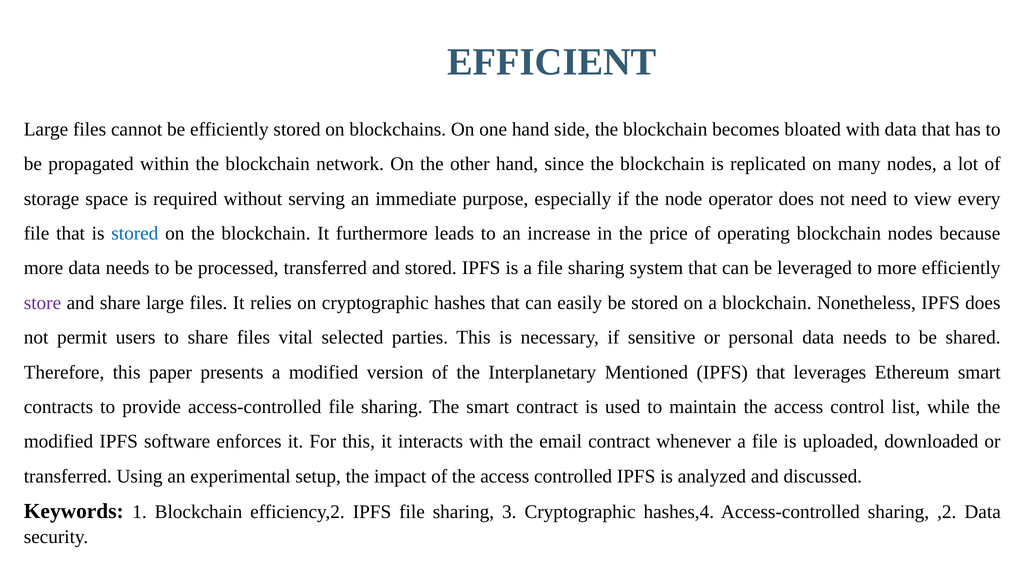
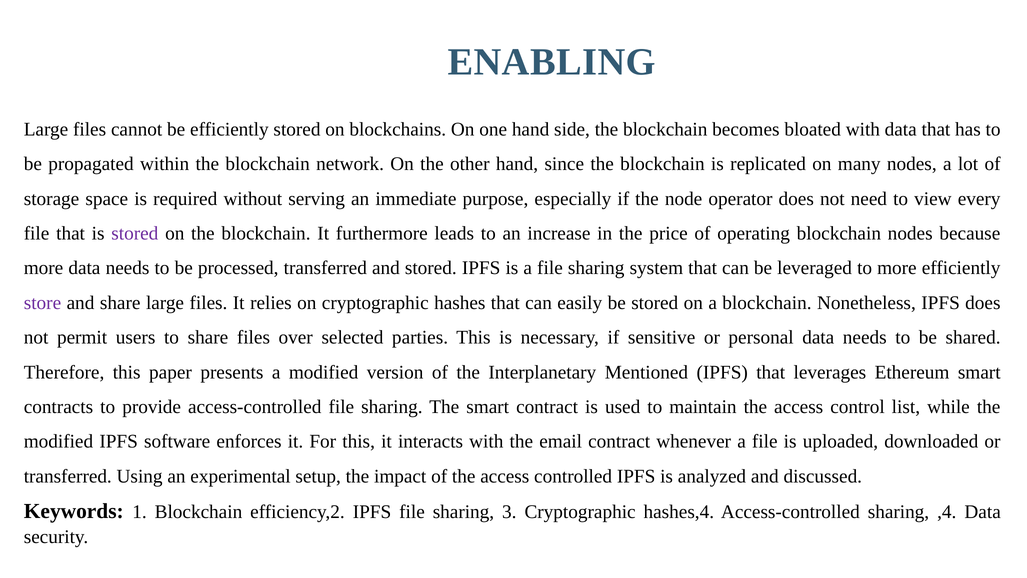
EFFICIENT: EFFICIENT -> ENABLING
stored at (135, 233) colour: blue -> purple
vital: vital -> over
,2: ,2 -> ,4
